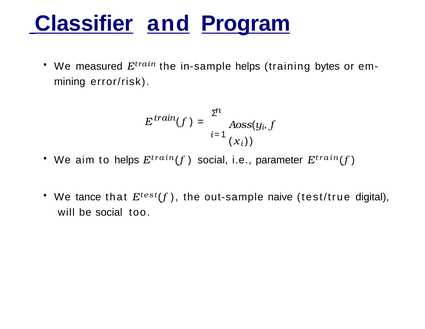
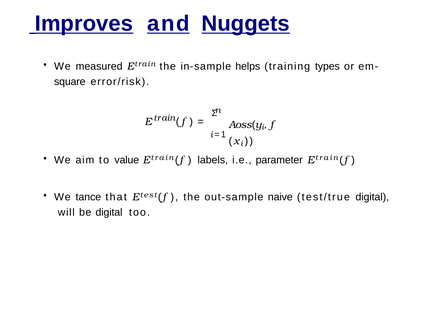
Classifier: Classifier -> Improves
Program: Program -> Nuggets
bytes: bytes -> types
mining: mining -> square
to helps: helps -> value
social at (213, 160): social -> labels
be social: social -> digital
